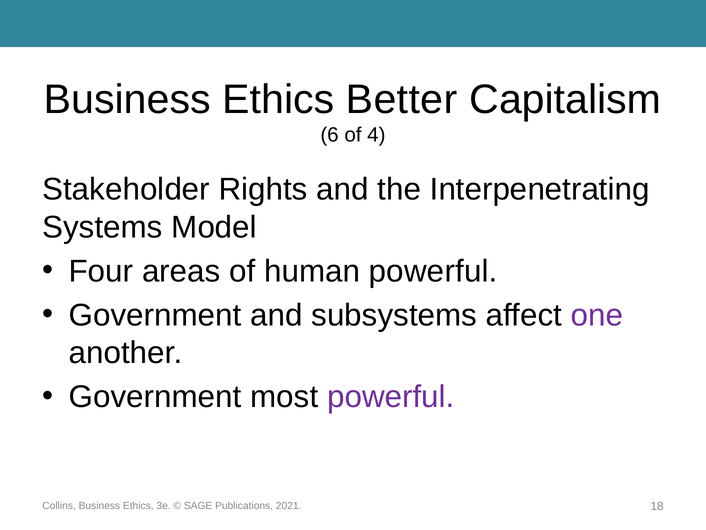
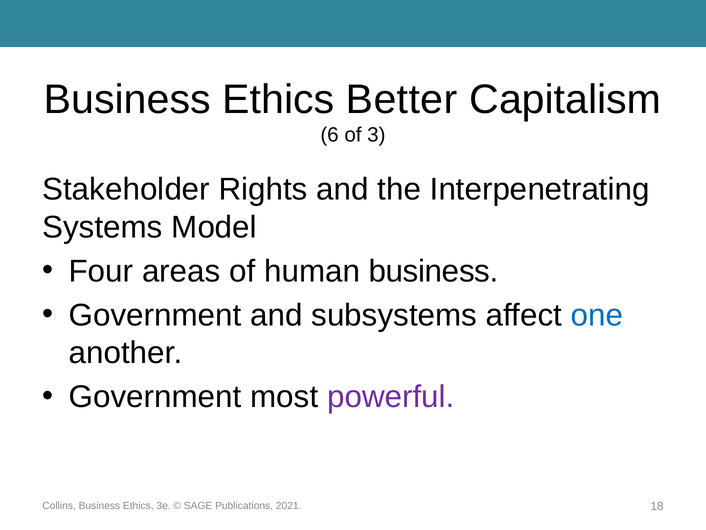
4: 4 -> 3
human powerful: powerful -> business
one colour: purple -> blue
